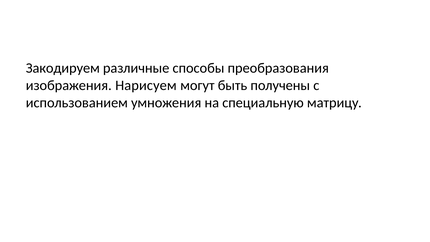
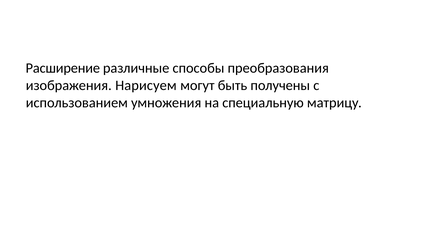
Закодируем: Закодируем -> Расширение
